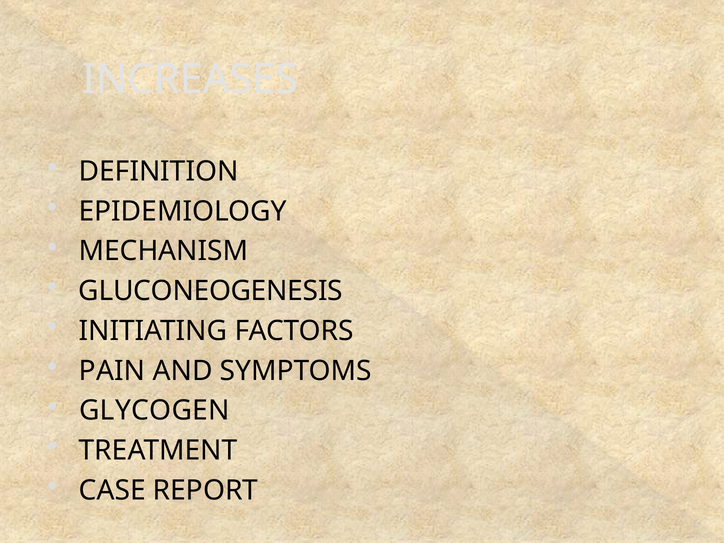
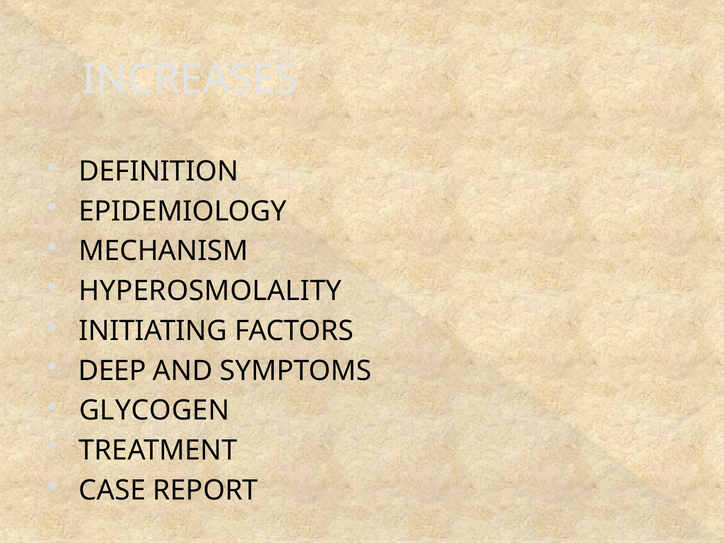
GLUCONEOGENESIS: GLUCONEOGENESIS -> HYPEROSMOLALITY
PAIN: PAIN -> DEEP
